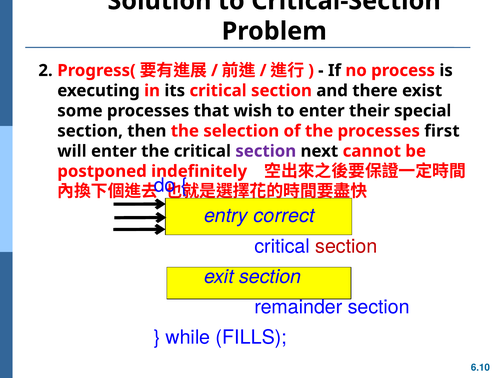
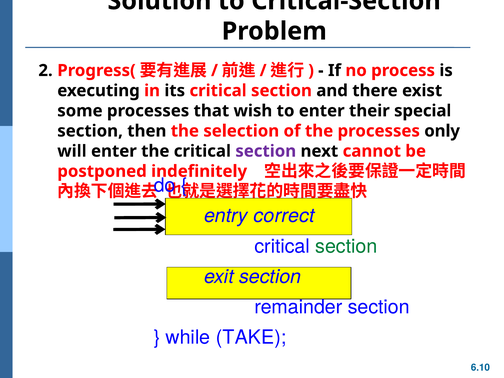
first: first -> only
section at (346, 246) colour: red -> green
FILLS: FILLS -> TAKE
